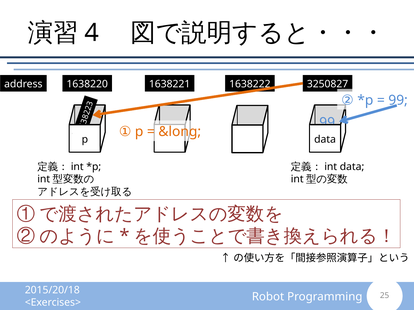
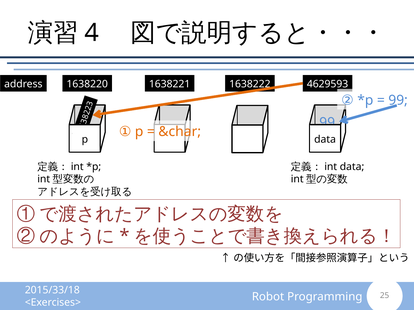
3250827: 3250827 -> 4629593
&long: &long -> &char
2015/20/18: 2015/20/18 -> 2015/33/18
